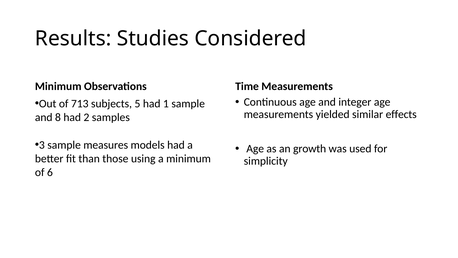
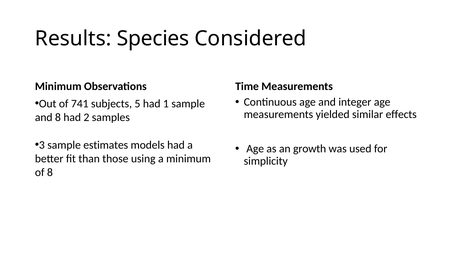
Studies: Studies -> Species
713: 713 -> 741
measures: measures -> estimates
of 6: 6 -> 8
